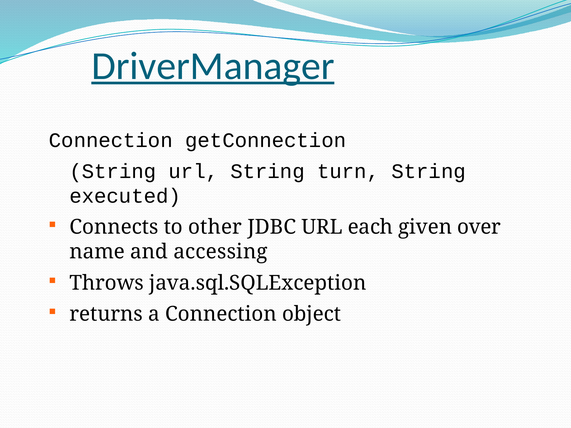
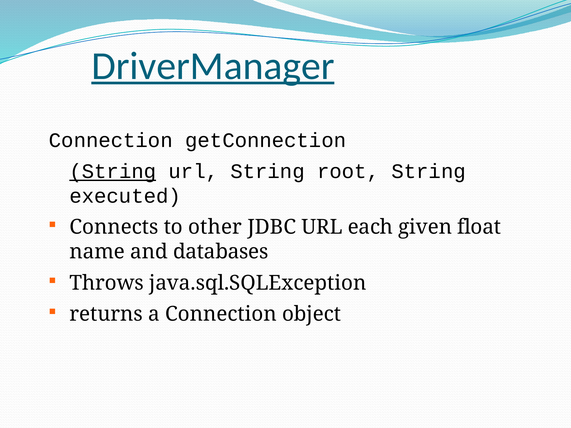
String at (113, 171) underline: none -> present
turn: turn -> root
over: over -> float
accessing: accessing -> databases
